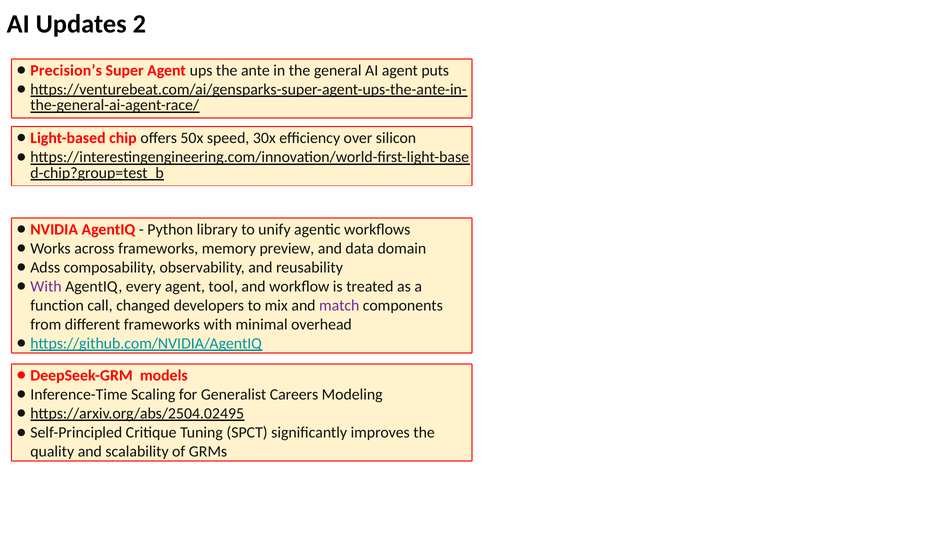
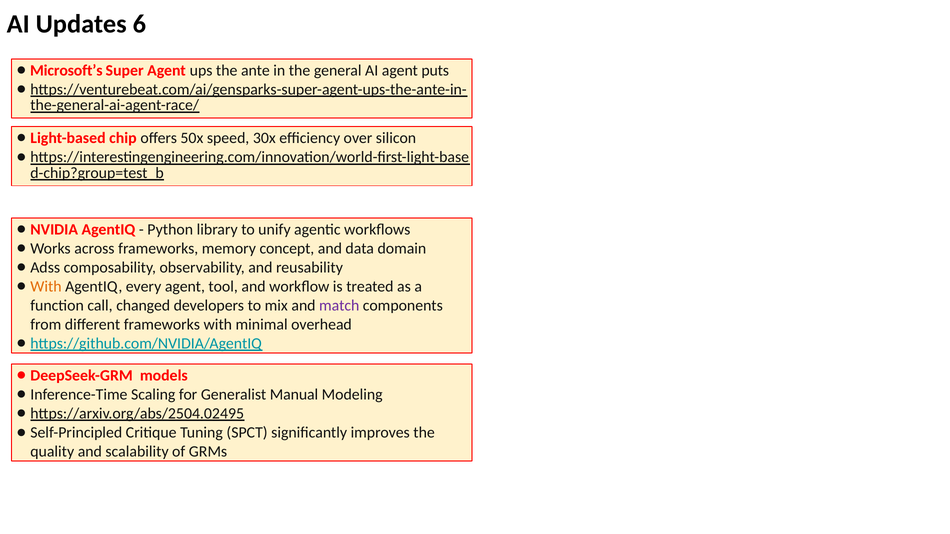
2: 2 -> 6
Precision’s: Precision’s -> Microsoft’s
preview: preview -> concept
With at (46, 287) colour: purple -> orange
Careers: Careers -> Manual
